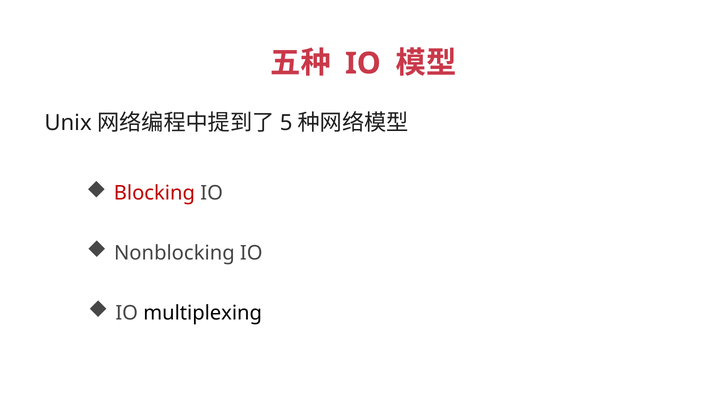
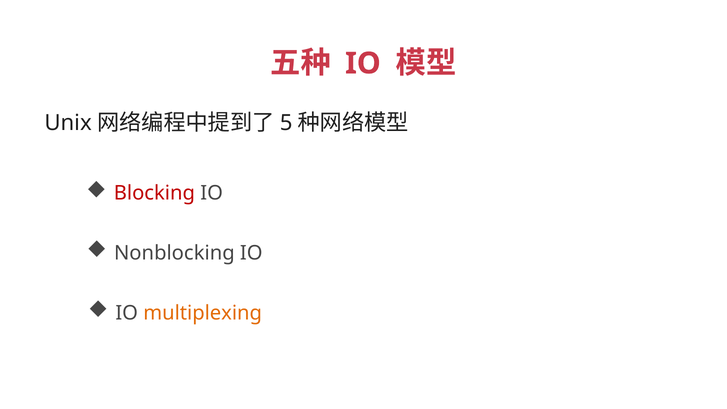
multiplexing colour: black -> orange
